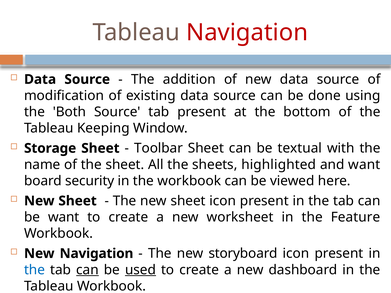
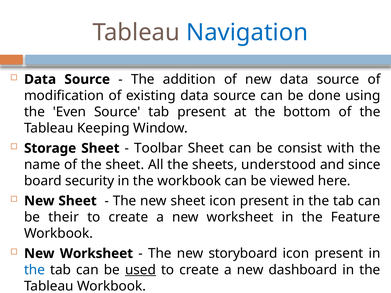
Navigation at (247, 33) colour: red -> blue
Both: Both -> Even
textual: textual -> consist
highlighted: highlighted -> understood
and want: want -> since
be want: want -> their
Navigation at (96, 254): Navigation -> Worksheet
can at (87, 270) underline: present -> none
